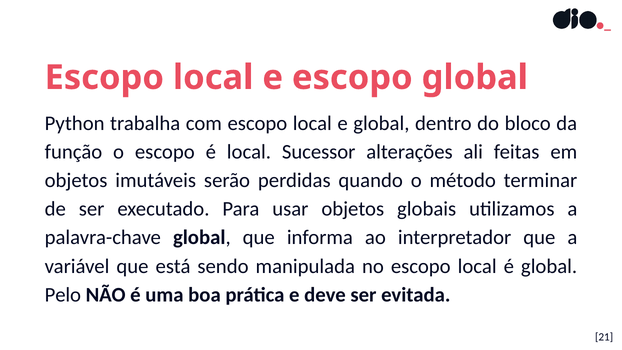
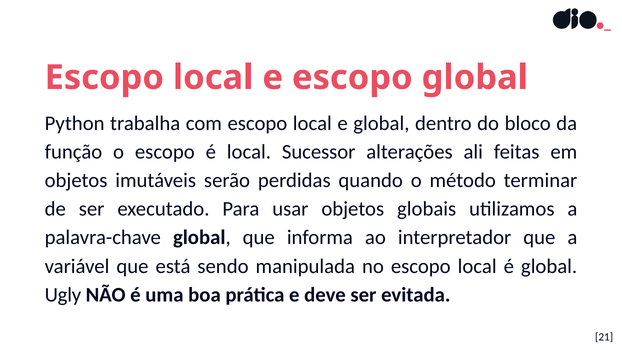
Pelo: Pelo -> Ugly
